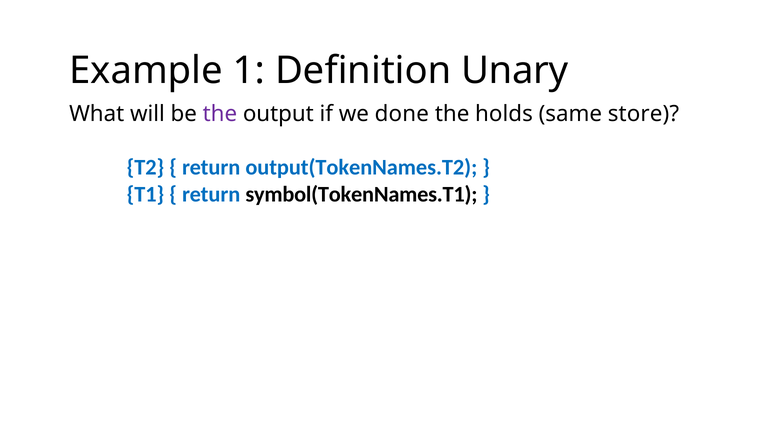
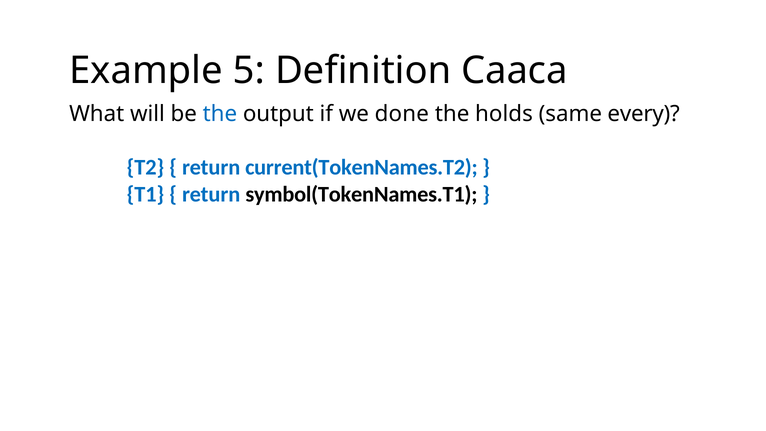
1: 1 -> 5
Unary: Unary -> Caaca
the at (220, 114) colour: purple -> blue
store: store -> every
output(TokenNames.T2: output(TokenNames.T2 -> current(TokenNames.T2
